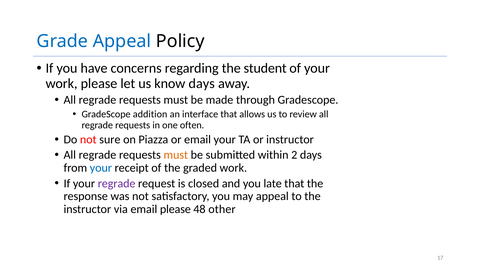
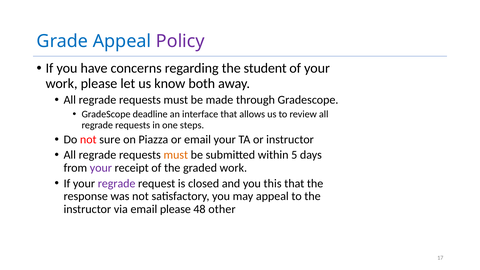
Policy colour: black -> purple
know days: days -> both
addition: addition -> deadline
often: often -> steps
2: 2 -> 5
your at (101, 168) colour: blue -> purple
late: late -> this
